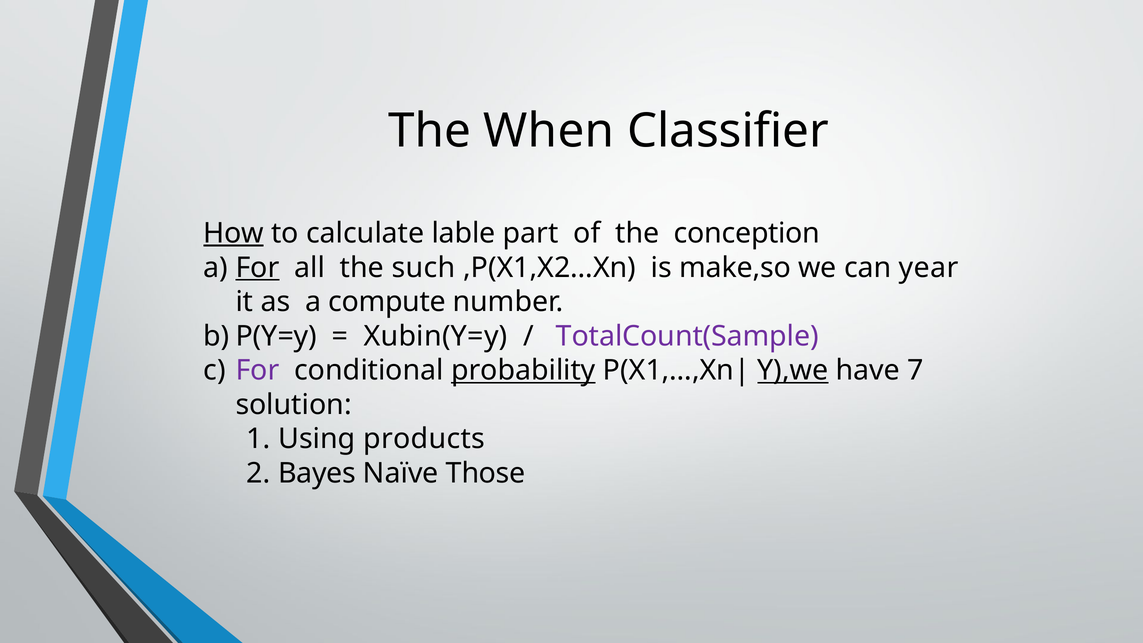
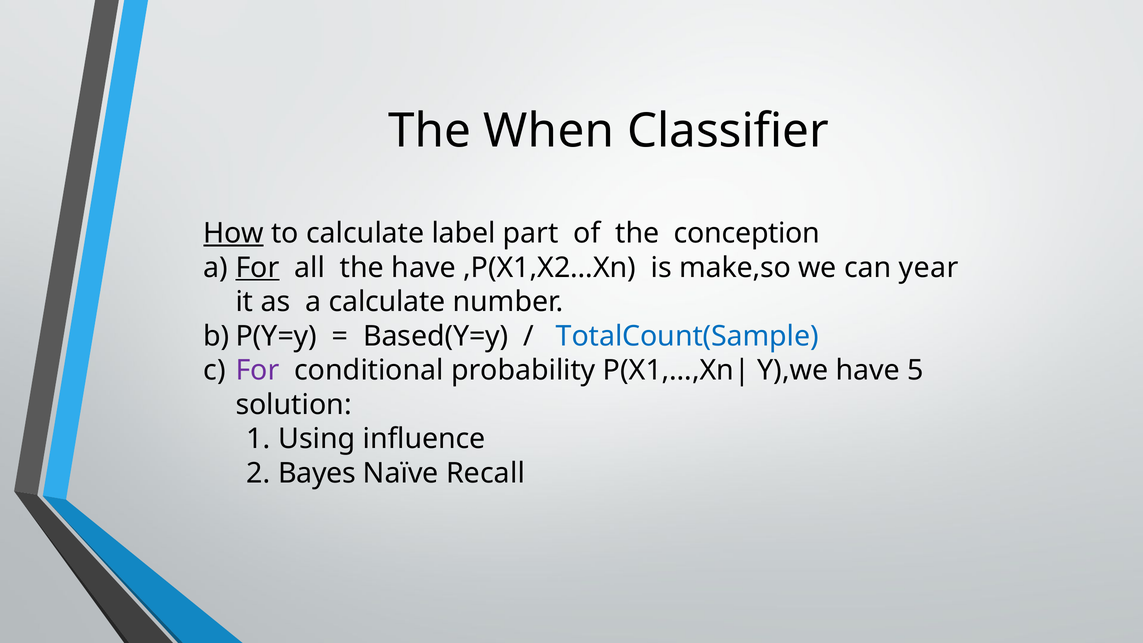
lable: lable -> label
the such: such -> have
a compute: compute -> calculate
Xubin(Y=y: Xubin(Y=y -> Based(Y=y
TotalCount(Sample colour: purple -> blue
probability underline: present -> none
Y),we underline: present -> none
7: 7 -> 5
products: products -> influence
Those: Those -> Recall
